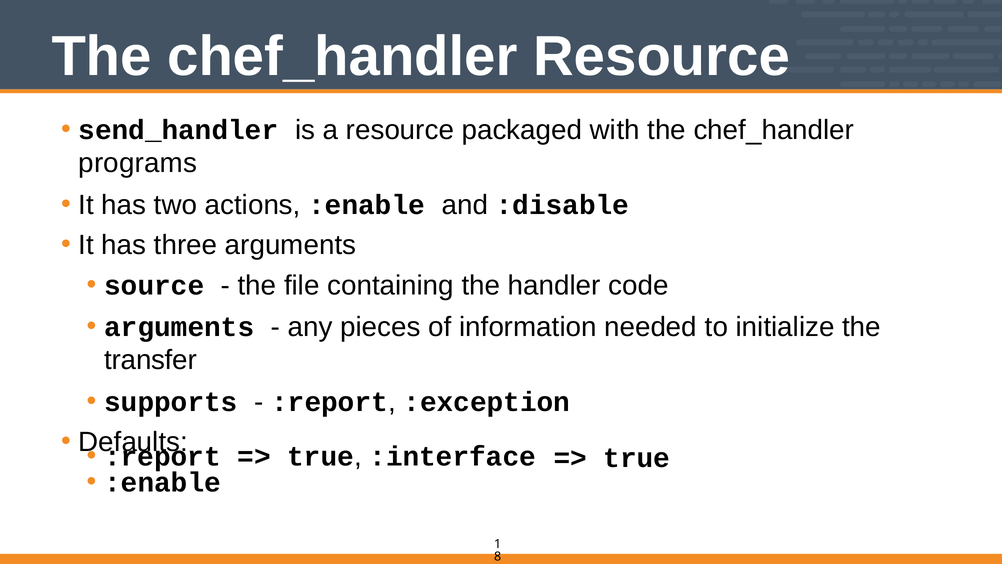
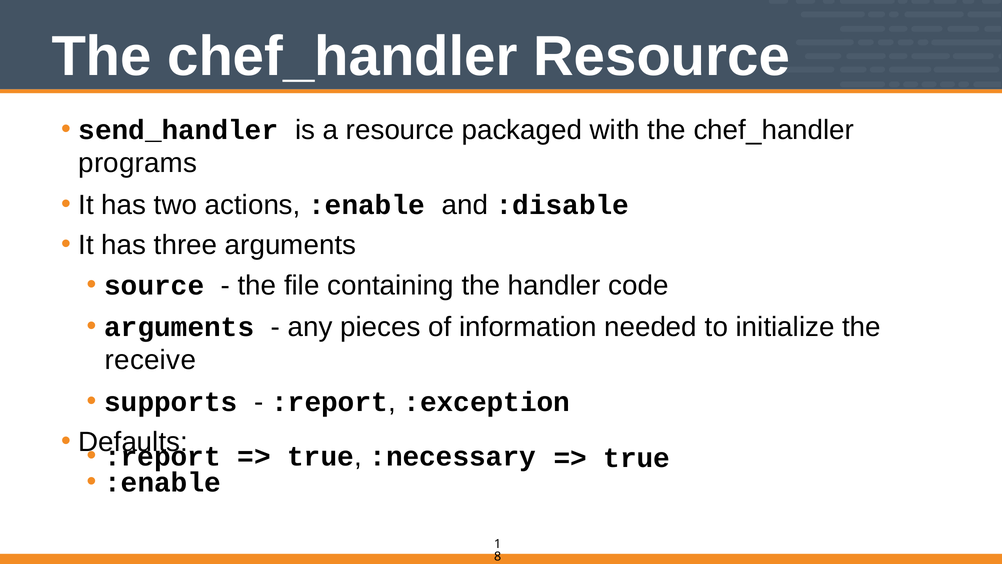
transfer: transfer -> receive
:interface: :interface -> :necessary
